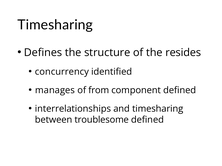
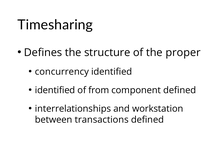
resides: resides -> proper
manages at (55, 90): manages -> identified
and timesharing: timesharing -> workstation
troublesome: troublesome -> transactions
